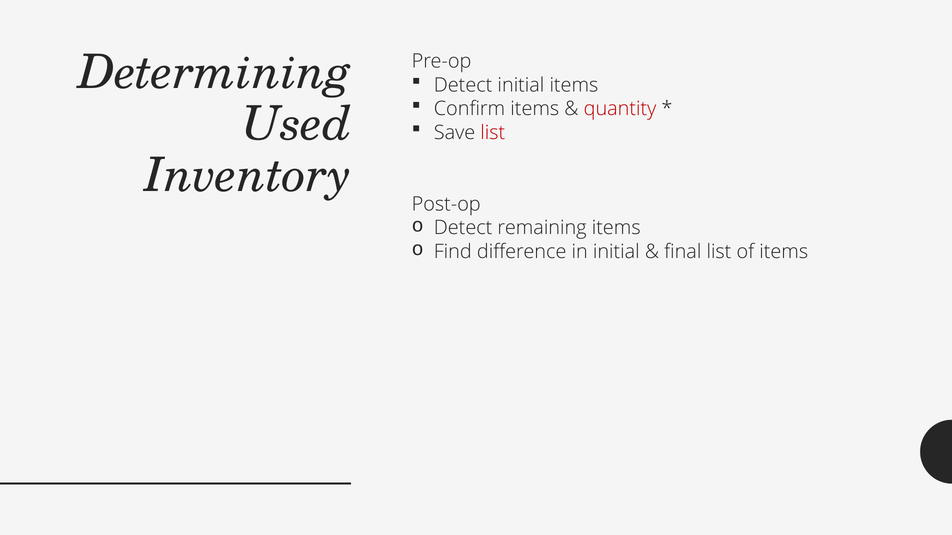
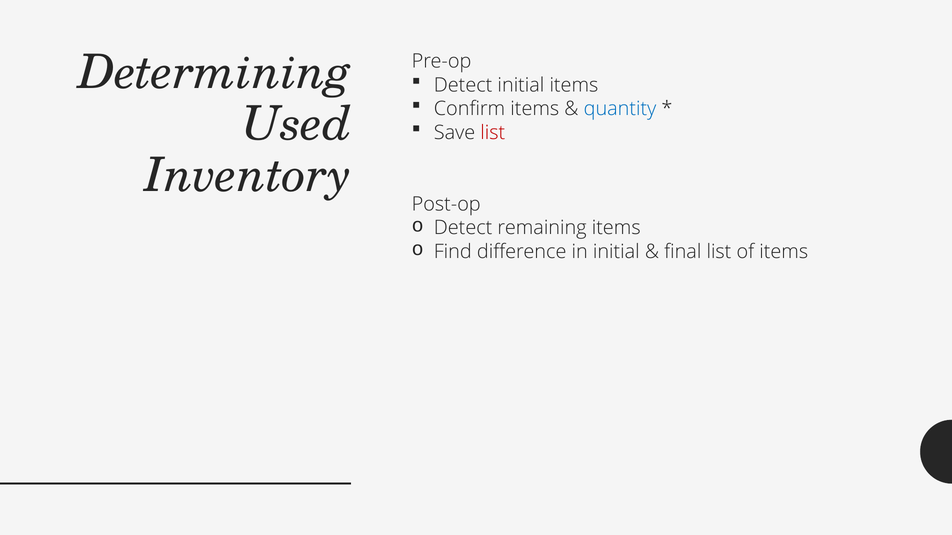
quantity colour: red -> blue
